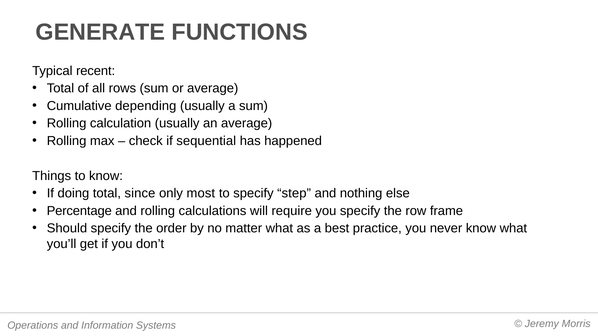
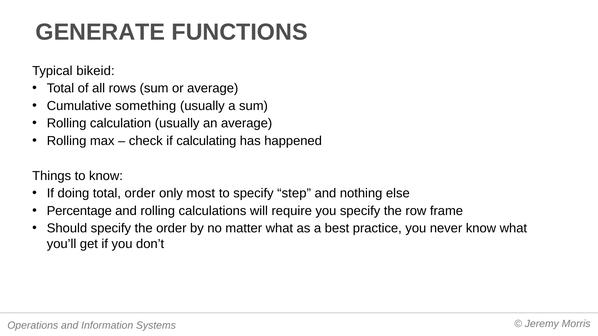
recent: recent -> bikeid
depending: depending -> something
sequential: sequential -> calculating
total since: since -> order
